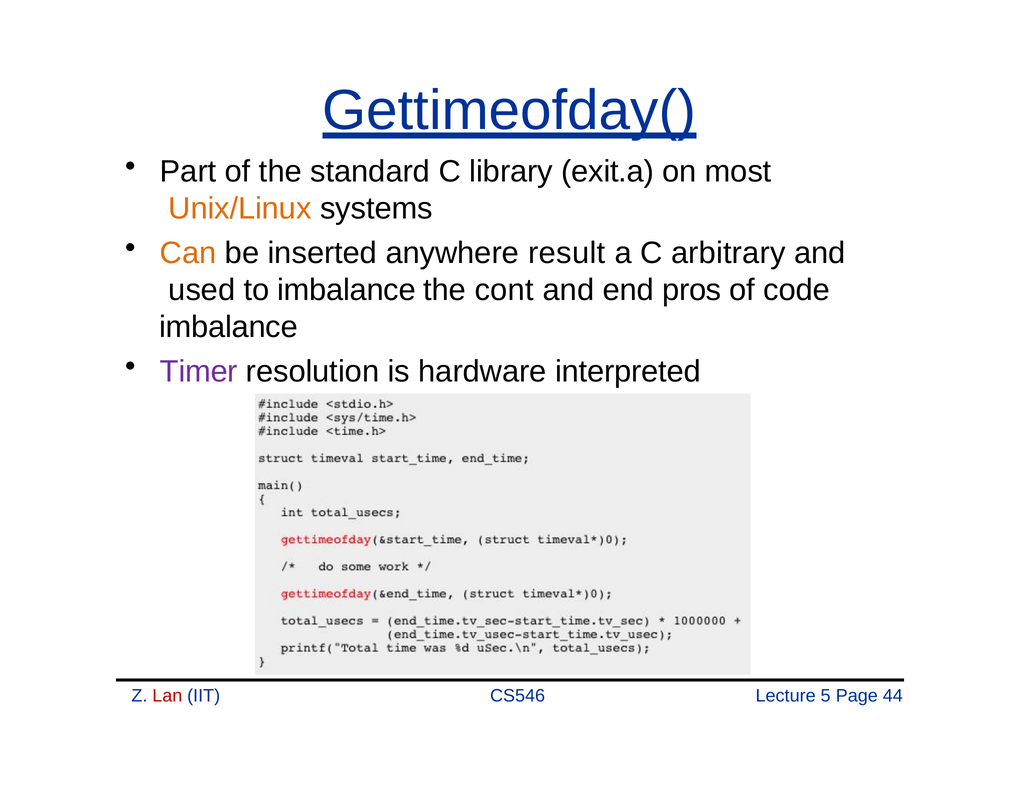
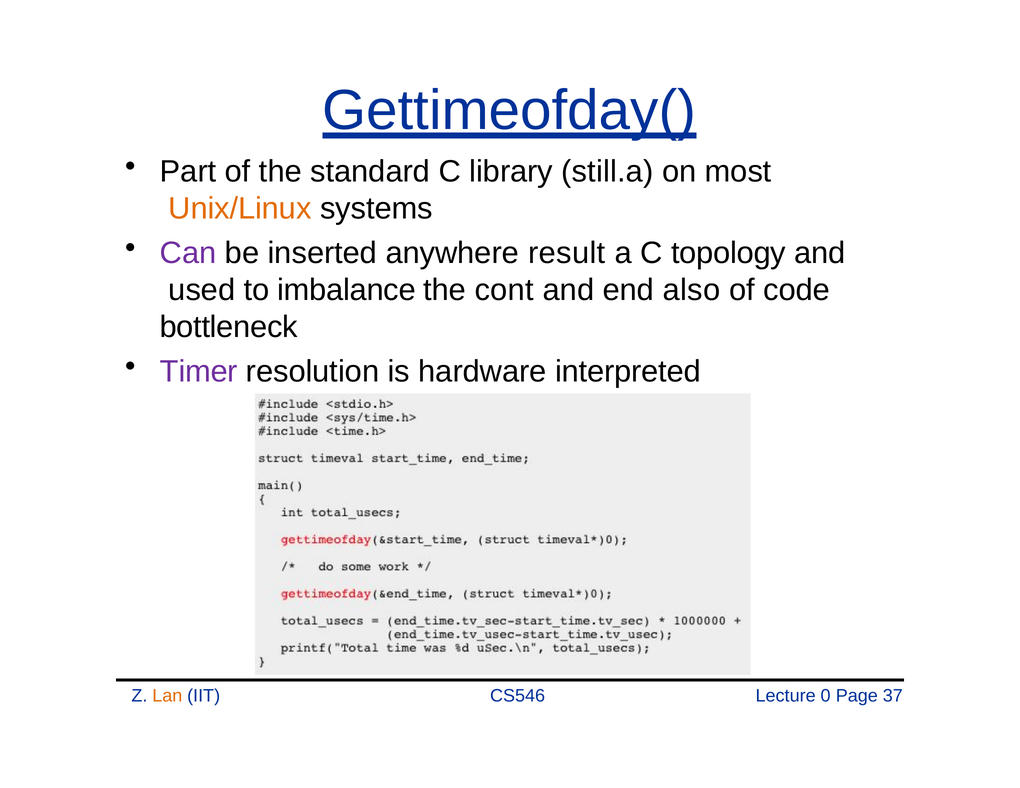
exit.a: exit.a -> still.a
Can colour: orange -> purple
arbitrary: arbitrary -> topology
pros: pros -> also
imbalance at (229, 327): imbalance -> bottleneck
Lan colour: red -> orange
5: 5 -> 0
44: 44 -> 37
